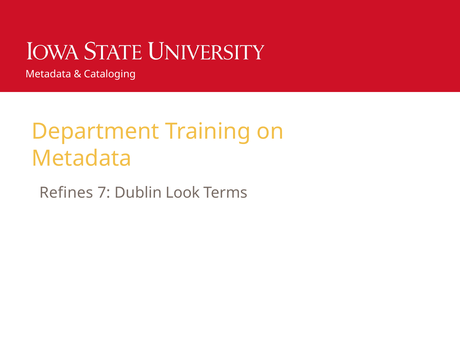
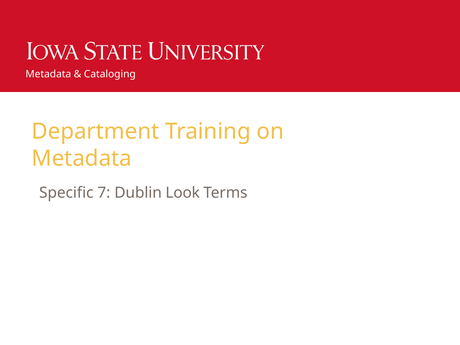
Refines: Refines -> Specific
